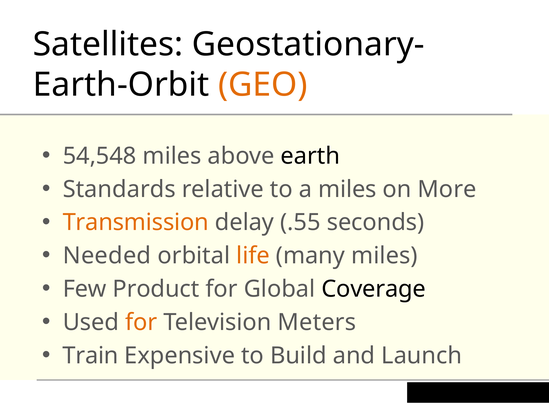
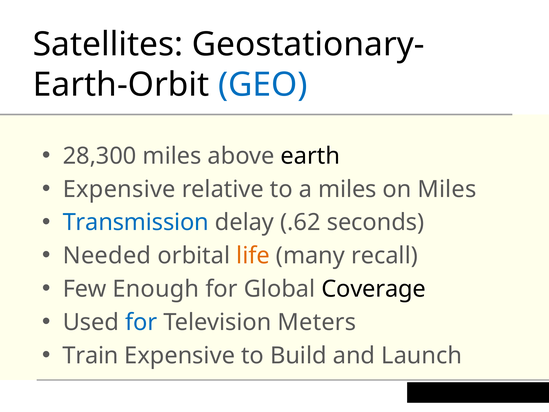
GEO colour: orange -> blue
54,548: 54,548 -> 28,300
Standards at (119, 189): Standards -> Expensive
on More: More -> Miles
Transmission colour: orange -> blue
.55: .55 -> .62
many miles: miles -> recall
Product: Product -> Enough
for at (141, 322) colour: orange -> blue
